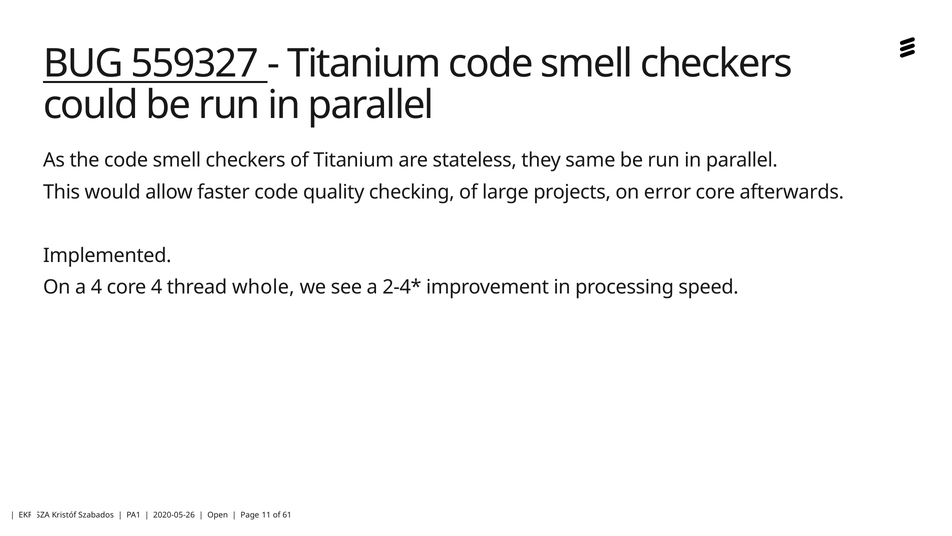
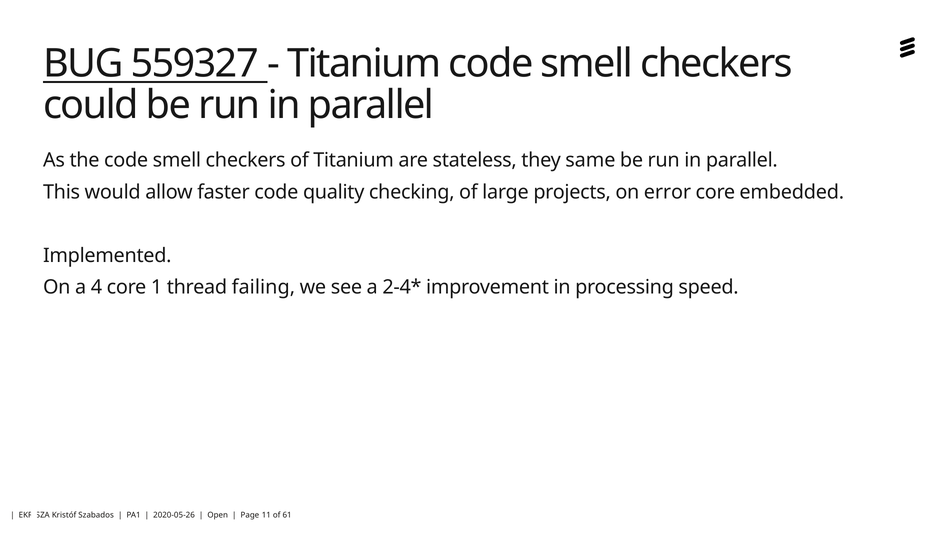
afterwards: afterwards -> embedded
core 4: 4 -> 1
whole: whole -> failing
